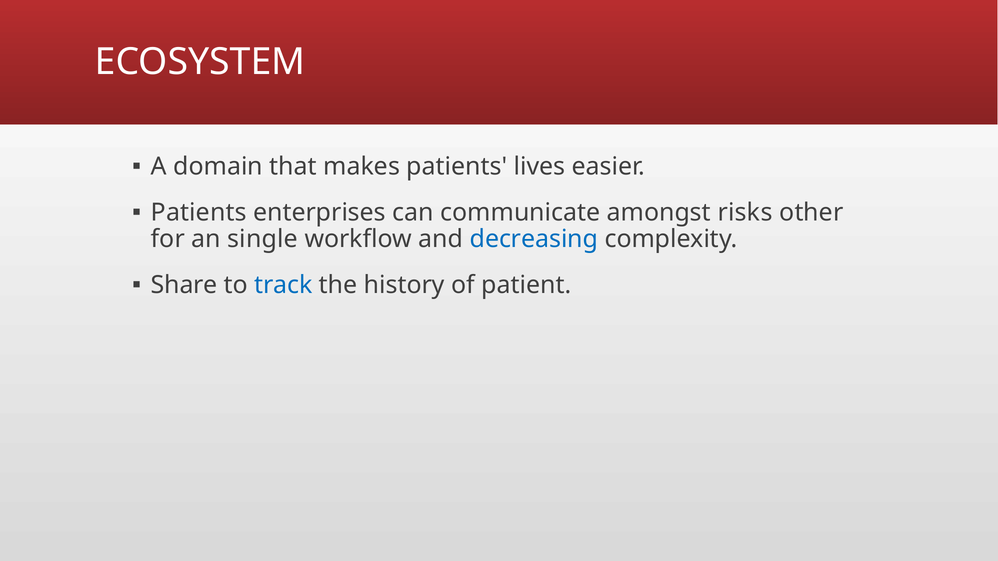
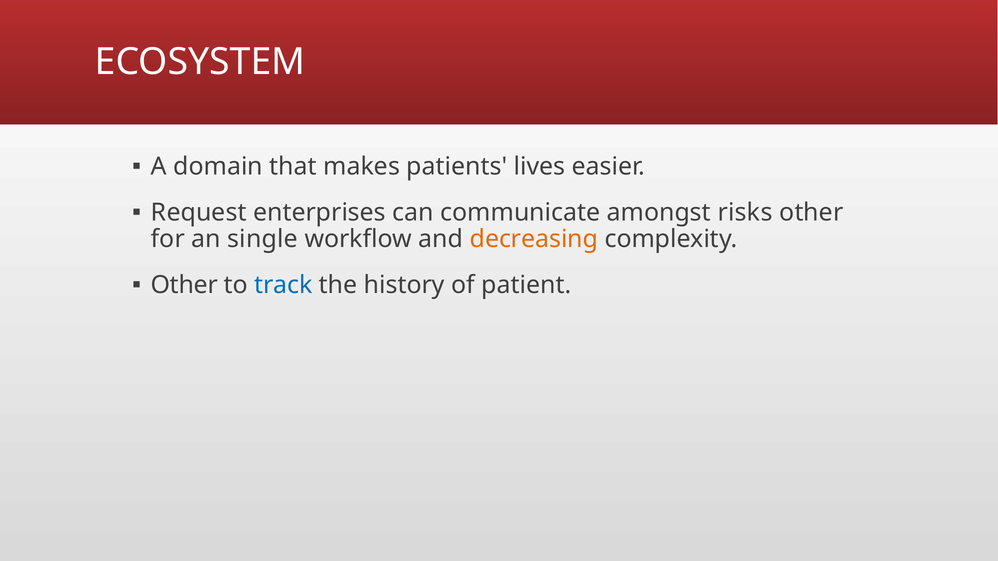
Patients at (199, 212): Patients -> Request
decreasing colour: blue -> orange
Share at (184, 285): Share -> Other
